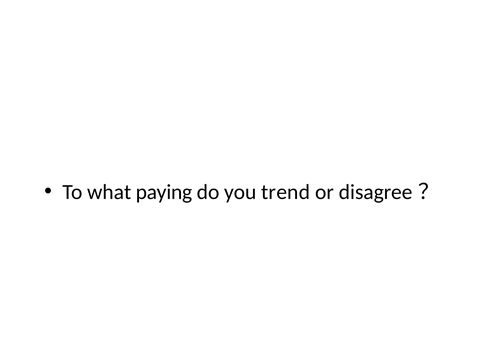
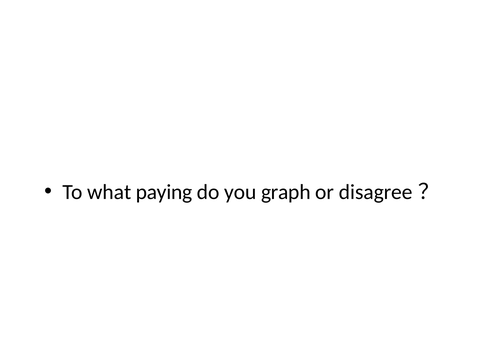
trend: trend -> graph
